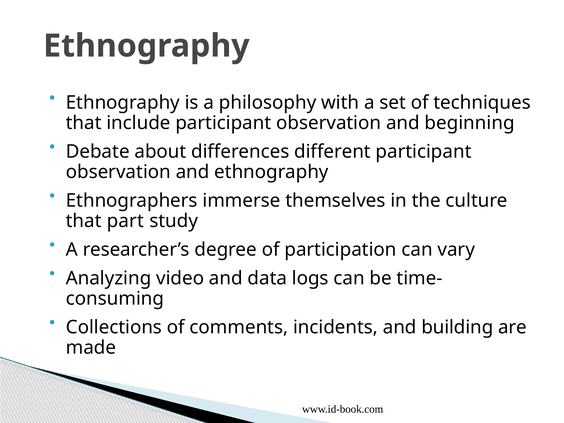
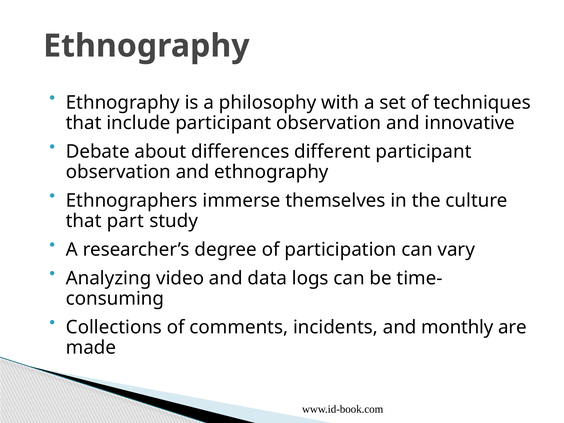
beginning: beginning -> innovative
building: building -> monthly
